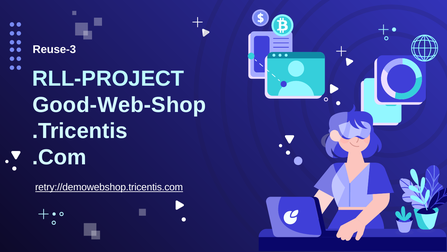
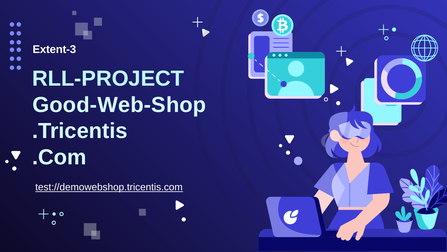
Reuse-3: Reuse-3 -> Extent-3
retry://demowebshop.tricentis.com: retry://demowebshop.tricentis.com -> test://demowebshop.tricentis.com
